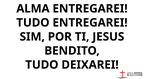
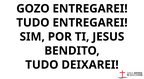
ALMA: ALMA -> GOZO
